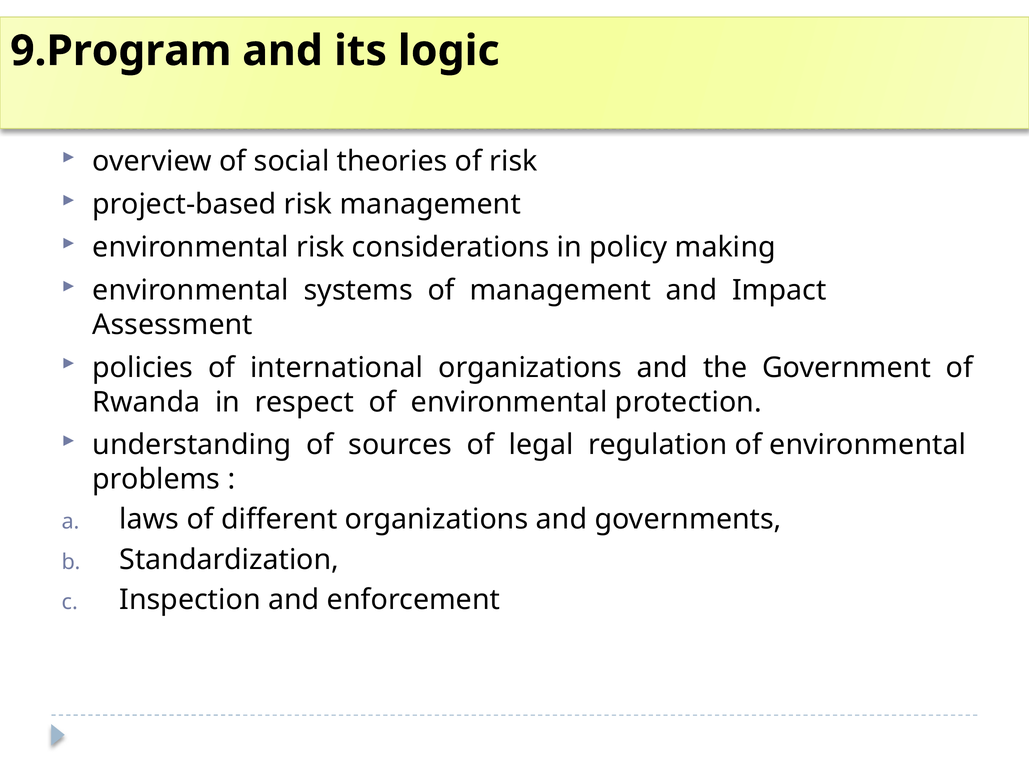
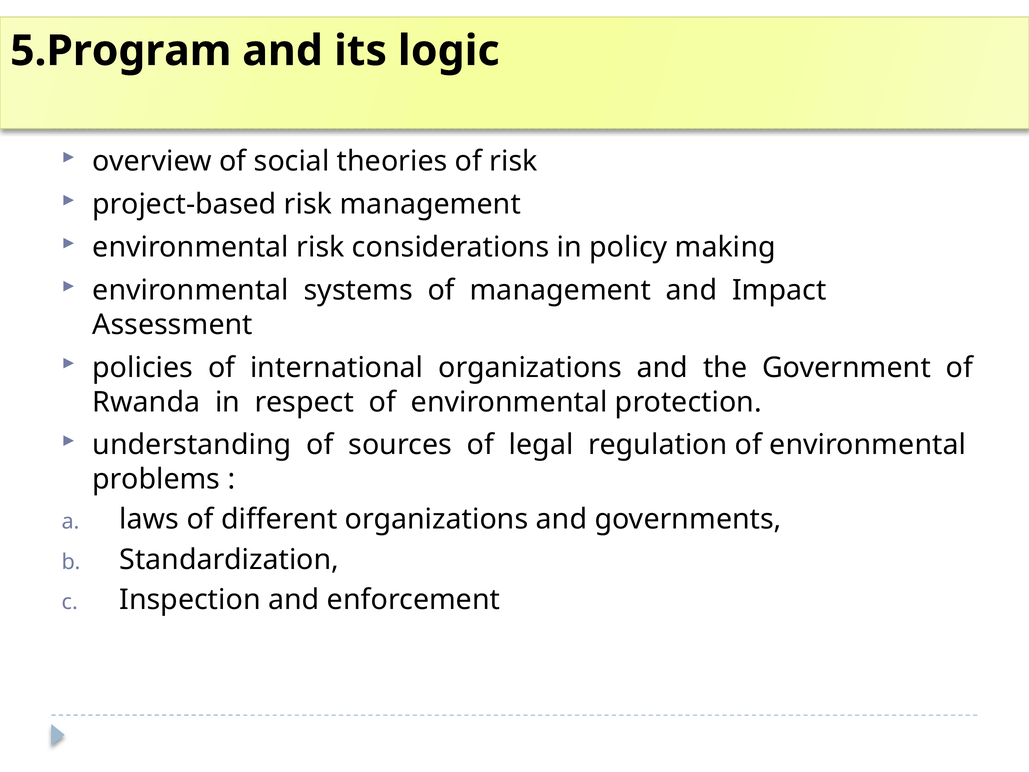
9.Program: 9.Program -> 5.Program
